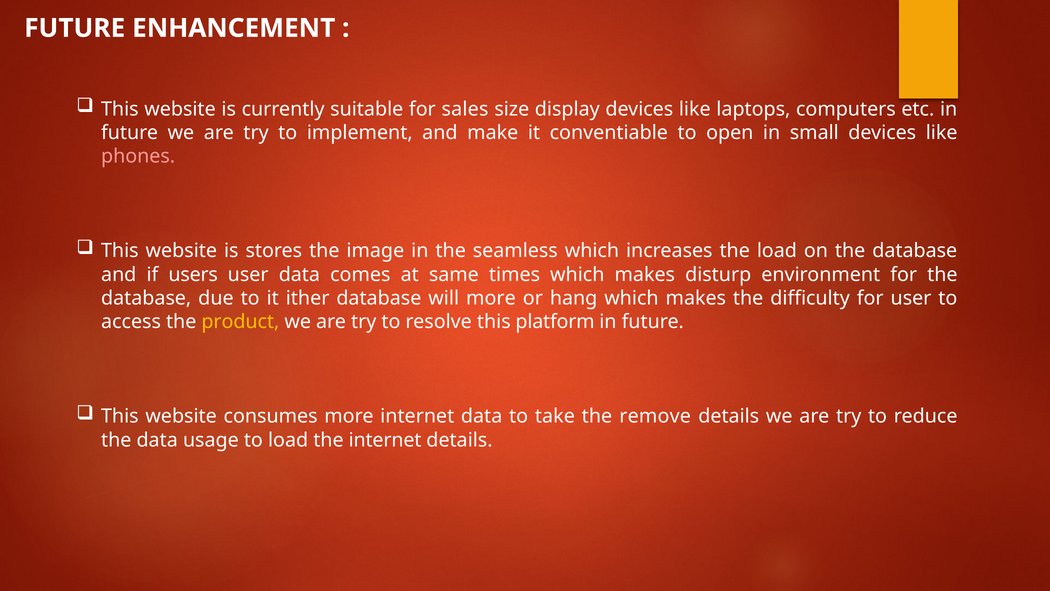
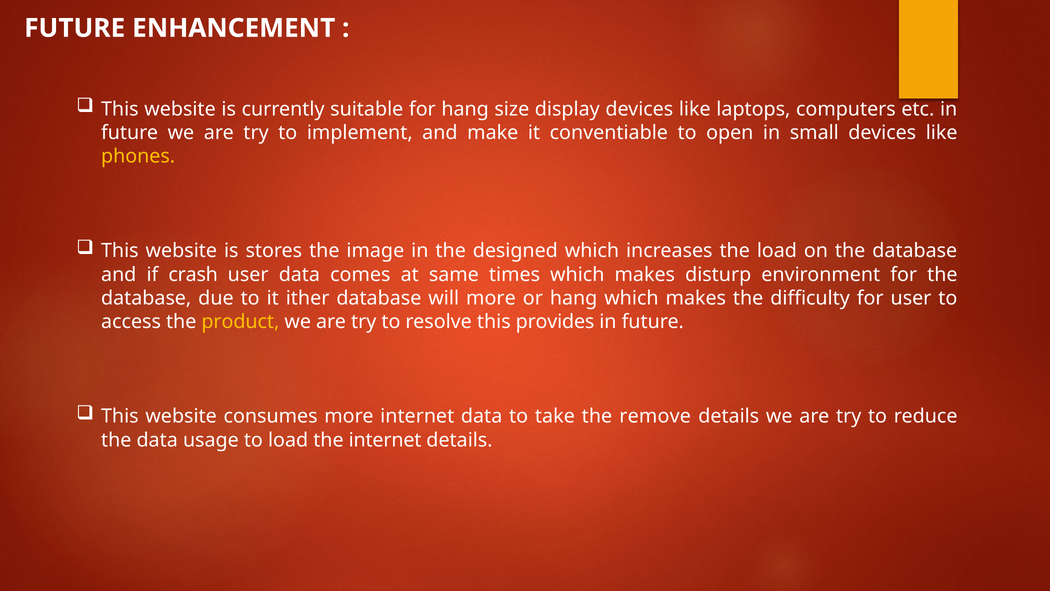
for sales: sales -> hang
phones colour: pink -> yellow
seamless: seamless -> designed
users: users -> crash
platform: platform -> provides
